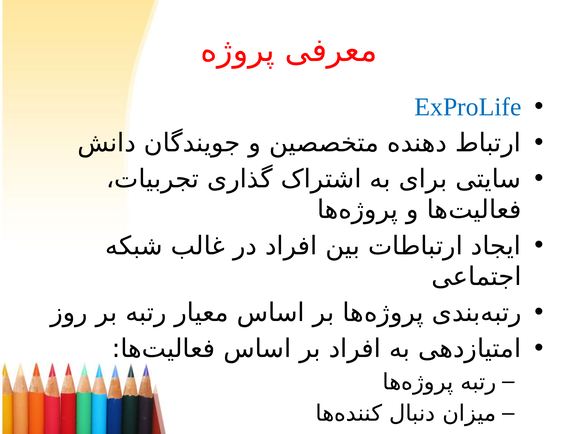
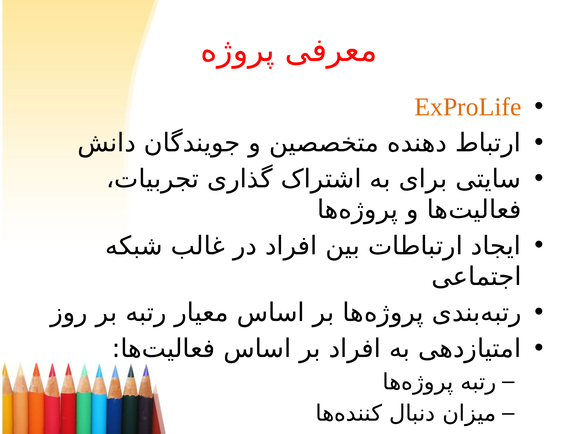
ExProLife colour: blue -> orange
